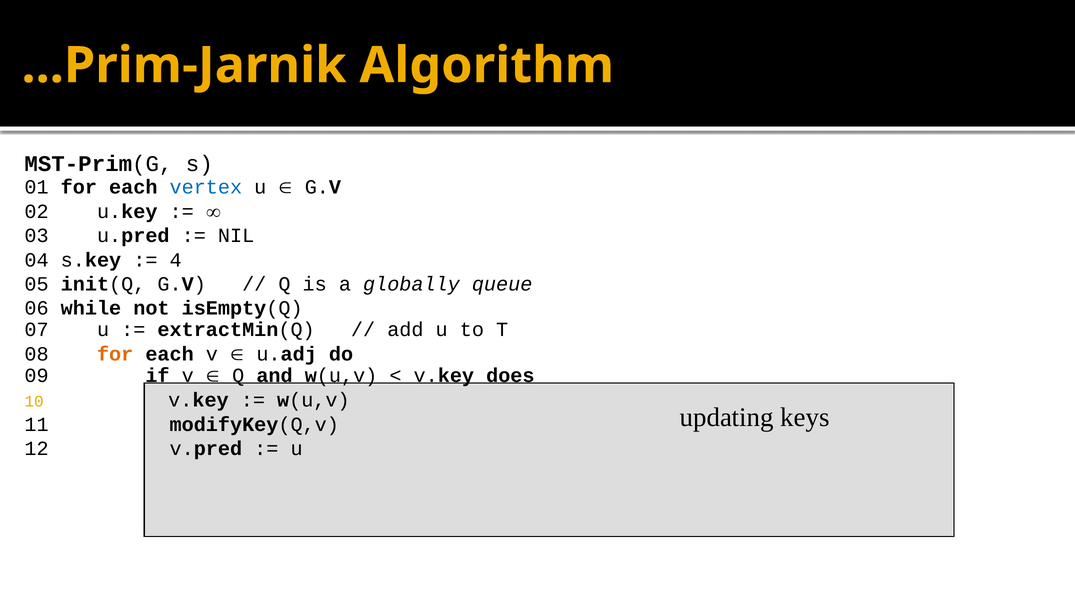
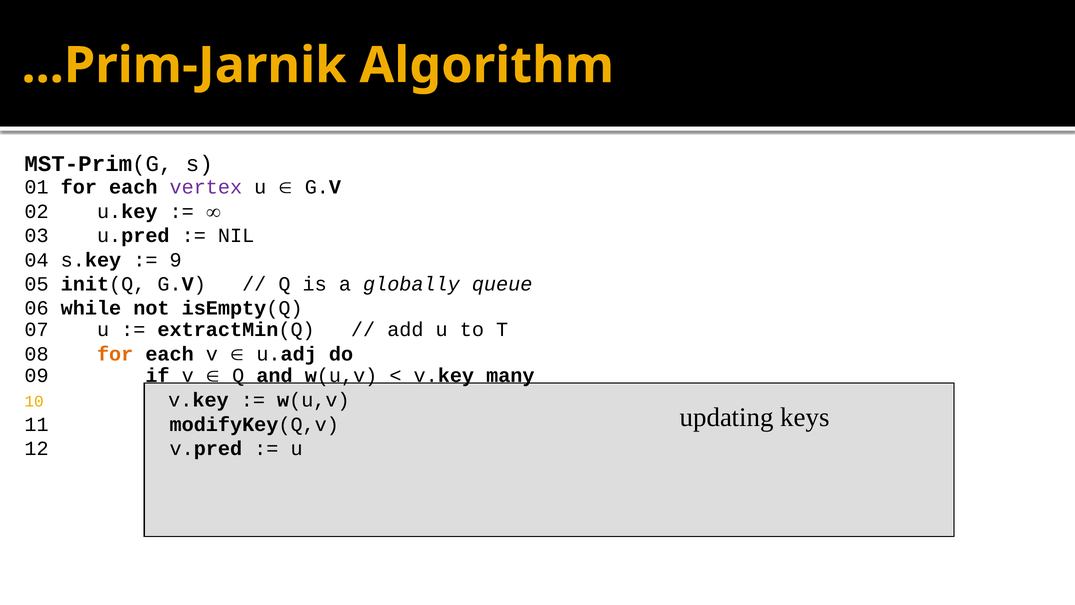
vertex colour: blue -> purple
4: 4 -> 9
does: does -> many
